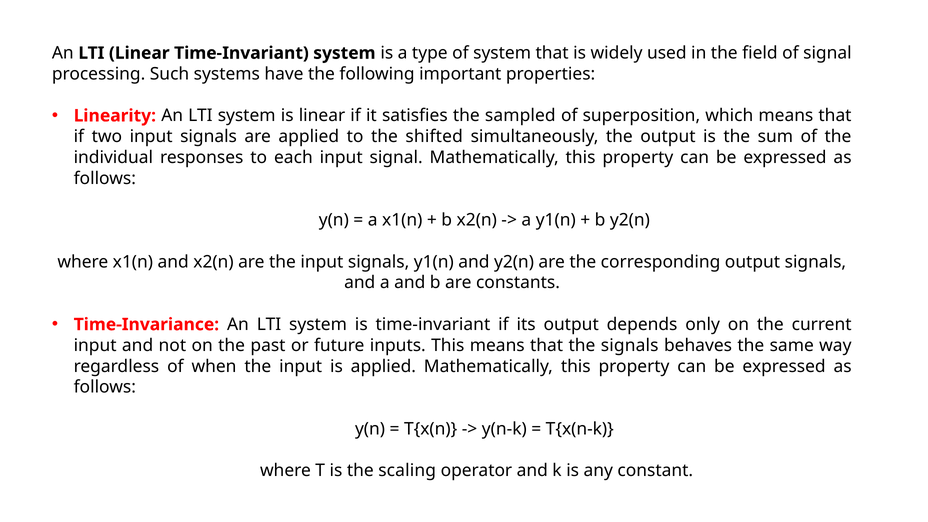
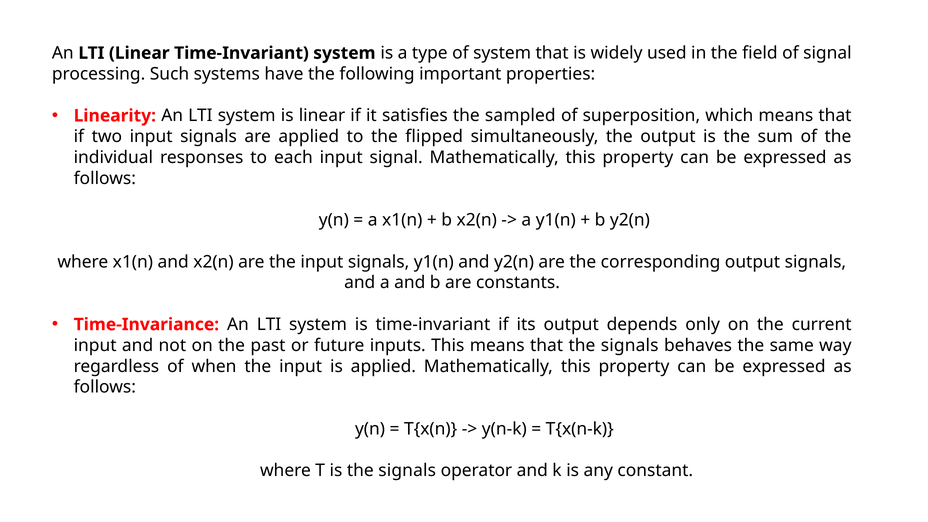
shifted: shifted -> flipped
is the scaling: scaling -> signals
